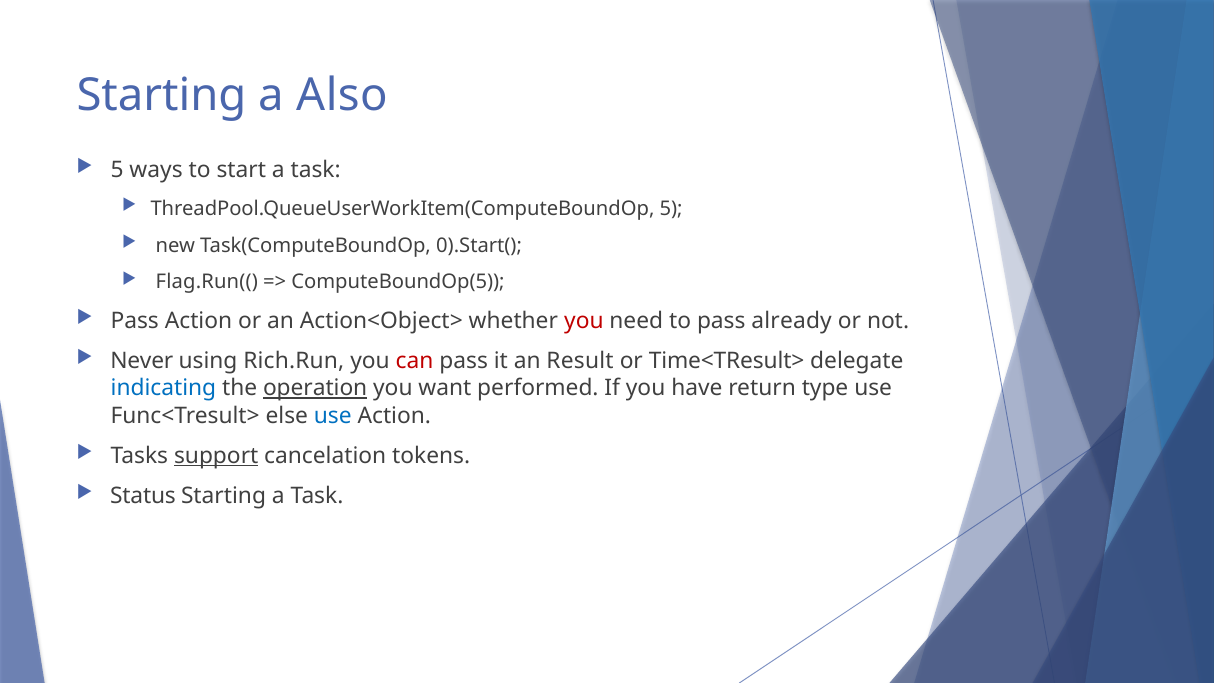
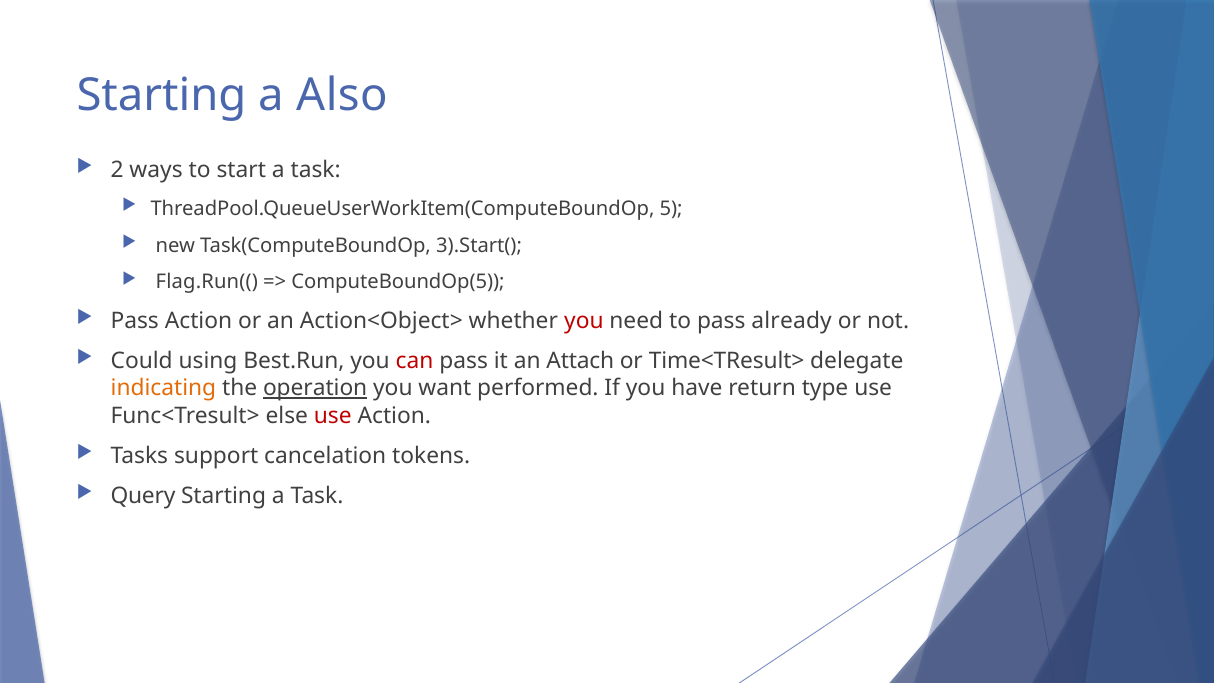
5 at (117, 170): 5 -> 2
0).Start(: 0).Start( -> 3).Start(
Never: Never -> Could
Rich.Run: Rich.Run -> Best.Run
Result: Result -> Attach
indicating colour: blue -> orange
use at (333, 415) colour: blue -> red
support underline: present -> none
Status: Status -> Query
